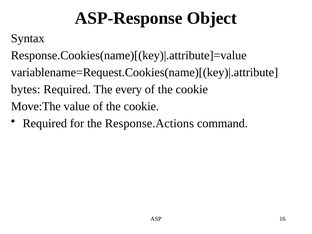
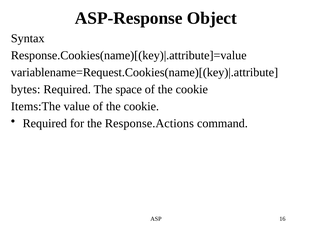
every: every -> space
Move:The: Move:The -> Items:The
